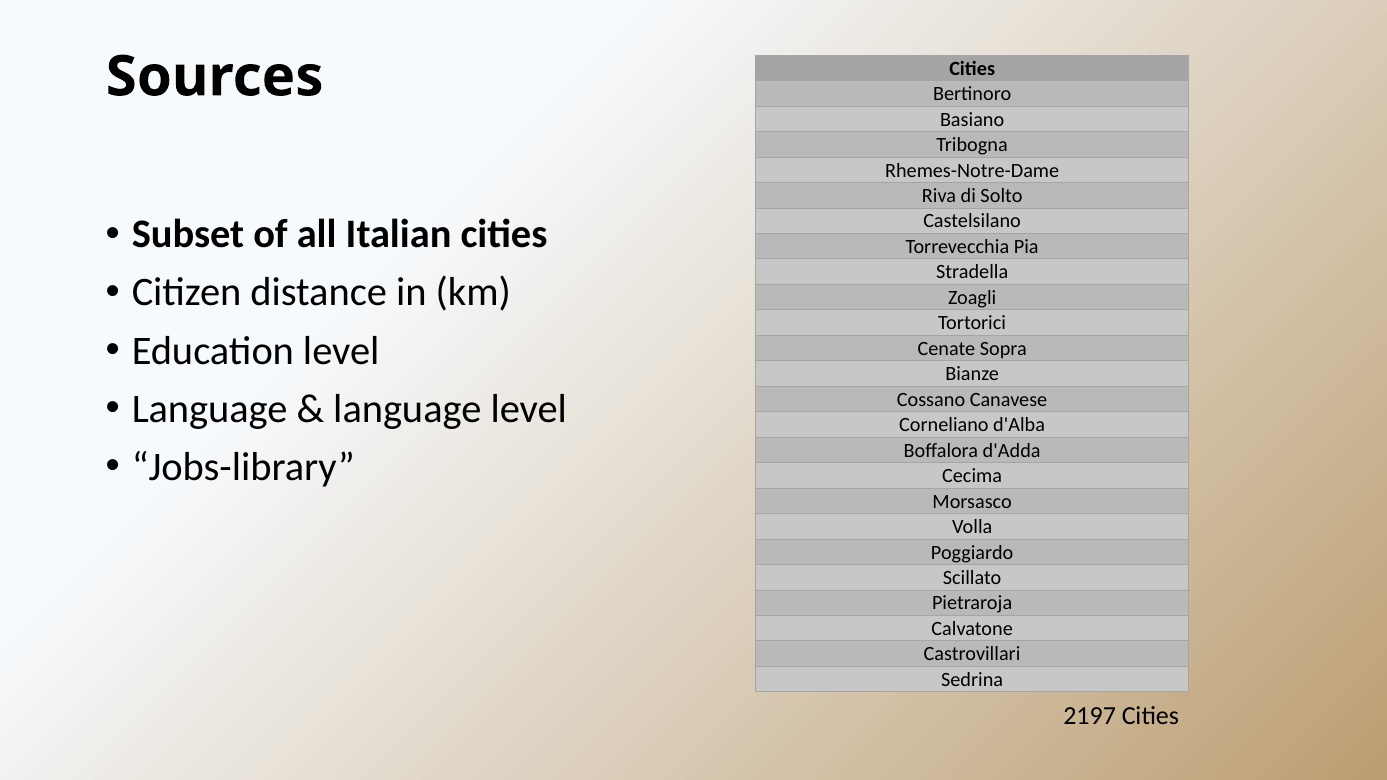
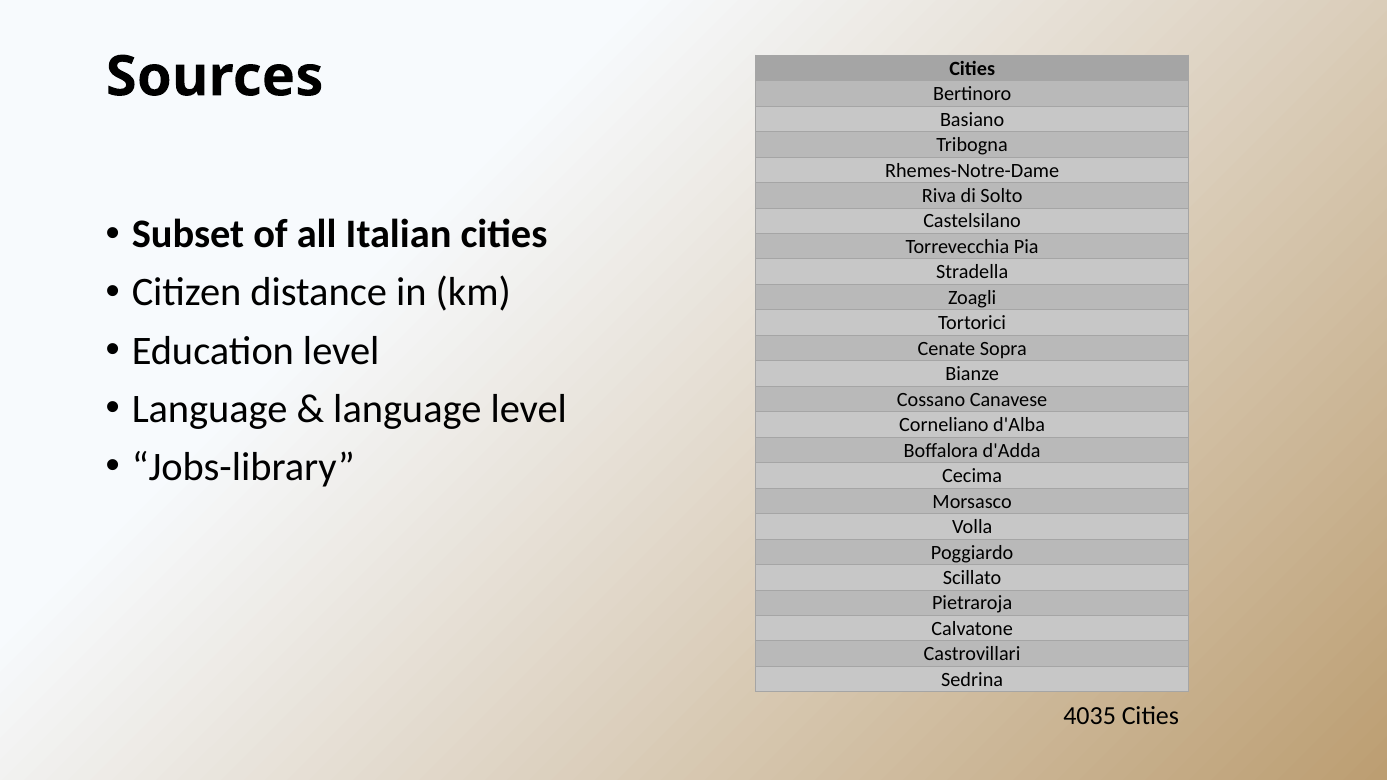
2197: 2197 -> 4035
